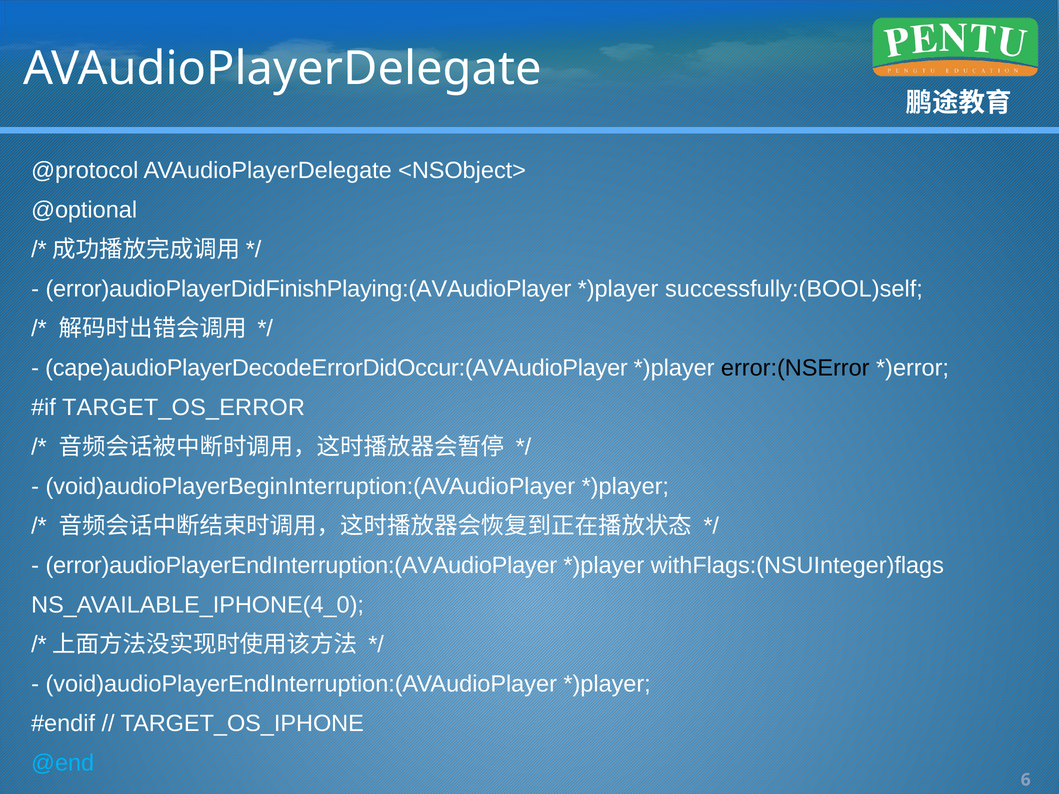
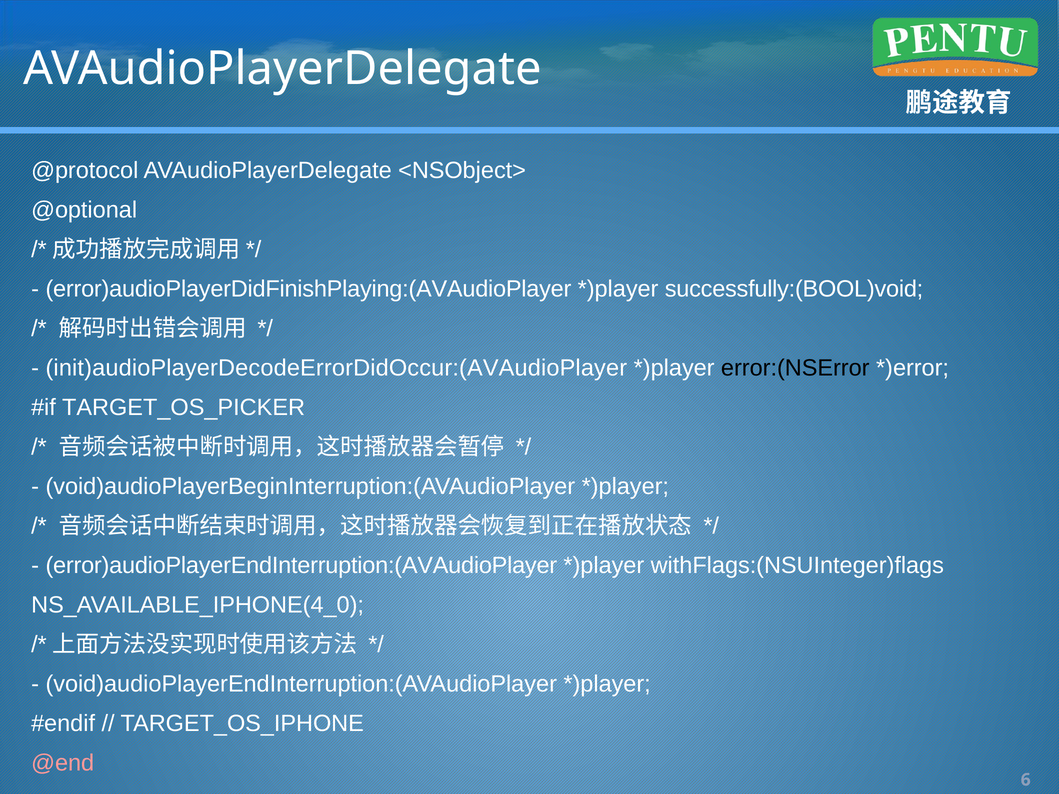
successfully:(BOOL)self: successfully:(BOOL)self -> successfully:(BOOL)void
cape)audioPlayerDecodeErrorDidOccur:(AVAudioPlayer: cape)audioPlayerDecodeErrorDidOccur:(AVAudioPlayer -> init)audioPlayerDecodeErrorDidOccur:(AVAudioPlayer
TARGET_OS_ERROR: TARGET_OS_ERROR -> TARGET_OS_PICKER
@end colour: light blue -> pink
